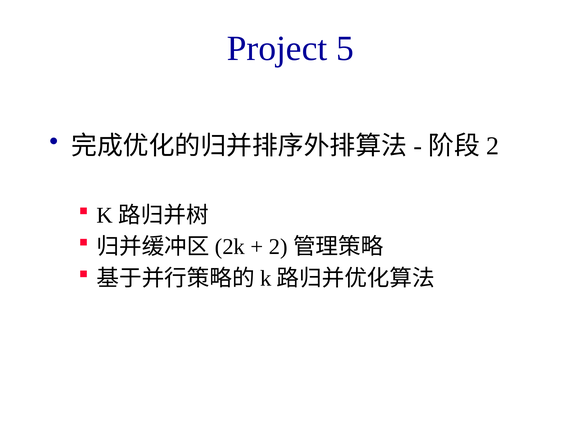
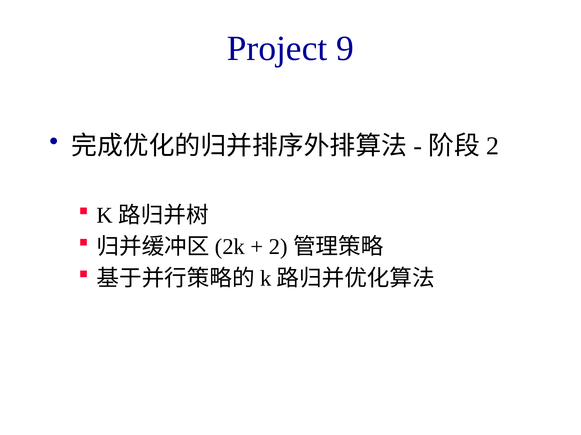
5: 5 -> 9
